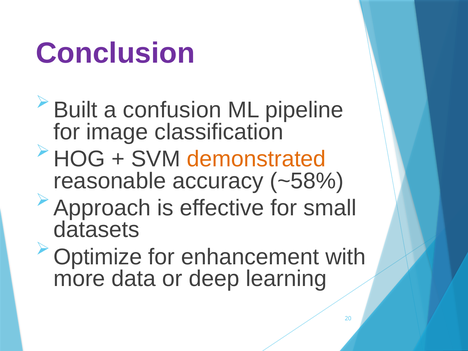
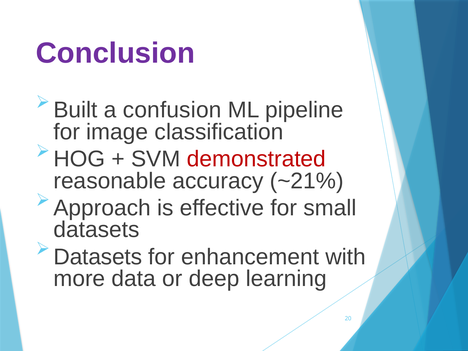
demonstrated colour: orange -> red
~58%: ~58% -> ~21%
Optimize at (98, 257): Optimize -> Datasets
